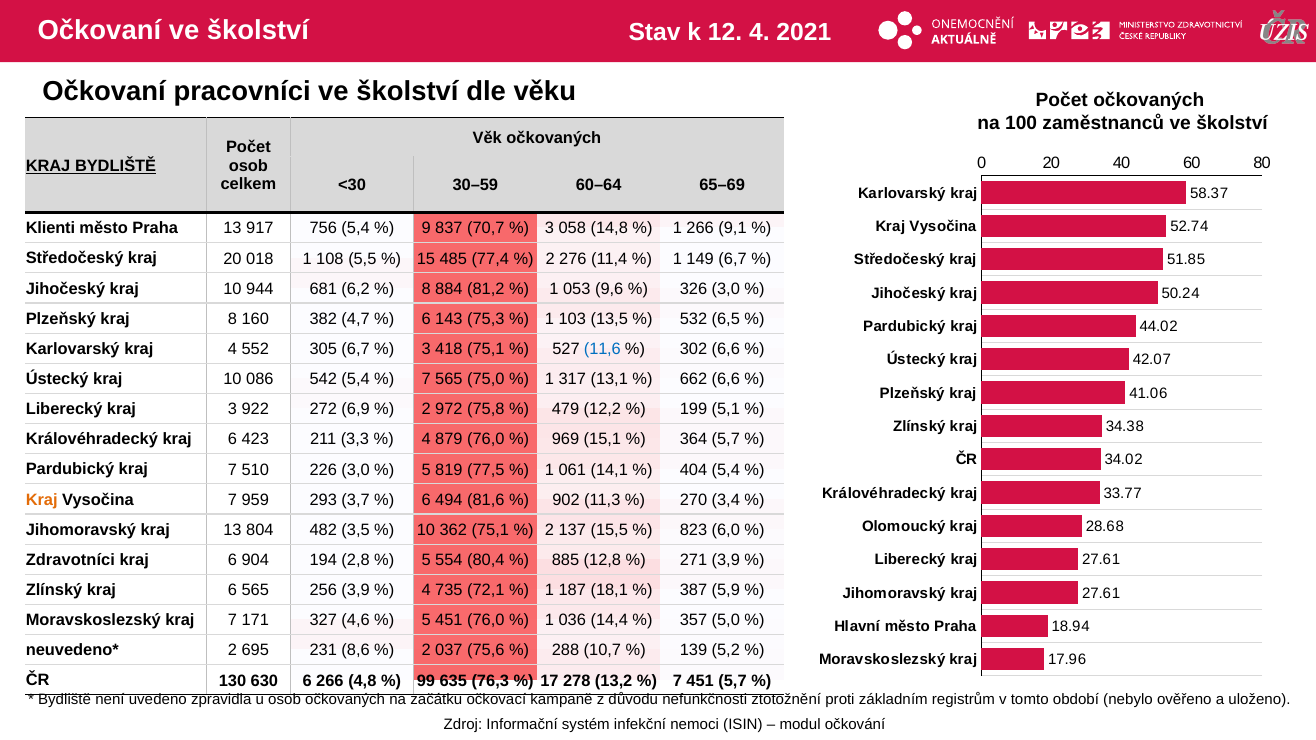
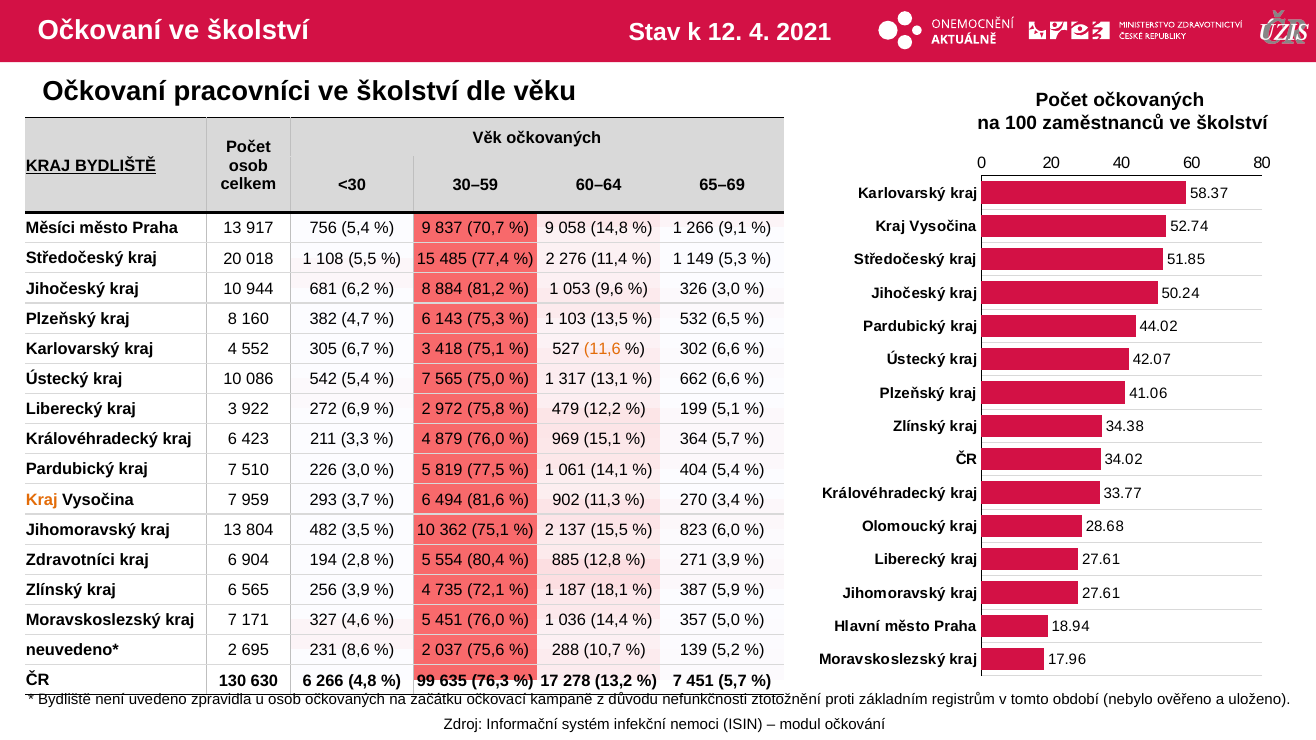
Klienti: Klienti -> Měsíci
3 at (550, 229): 3 -> 9
149 6,7: 6,7 -> 5,3
11,6 colour: blue -> orange
